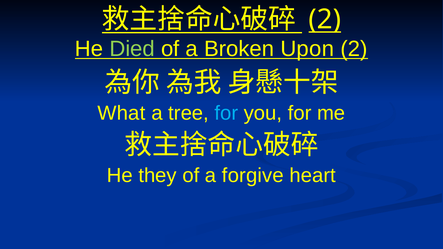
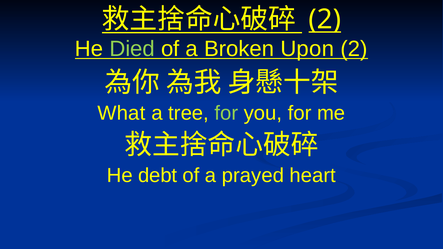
for at (226, 113) colour: light blue -> light green
they: they -> debt
forgive: forgive -> prayed
